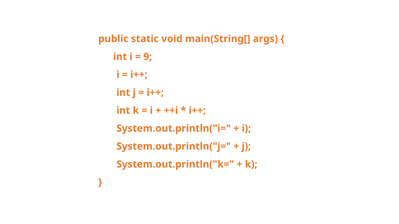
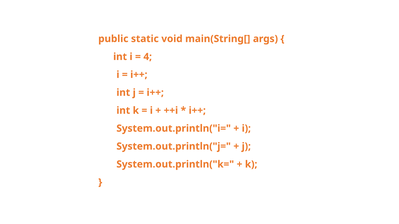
9: 9 -> 4
